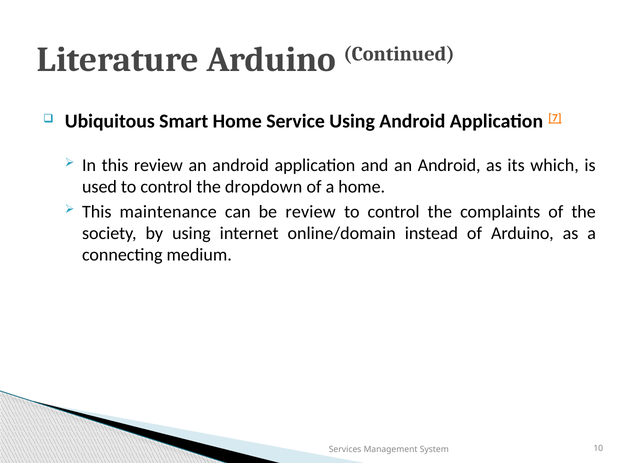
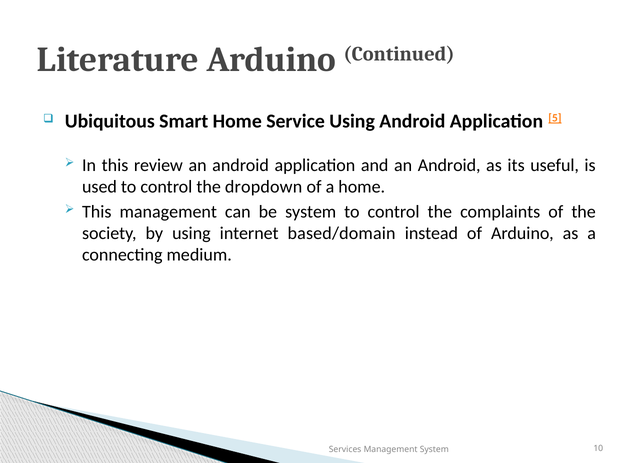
7: 7 -> 5
which: which -> useful
This maintenance: maintenance -> management
be review: review -> system
online/domain: online/domain -> based/domain
